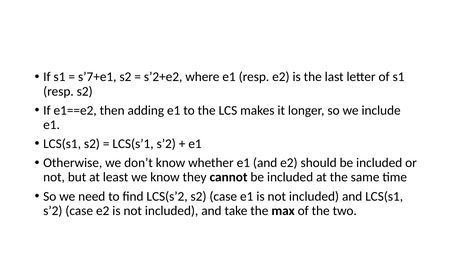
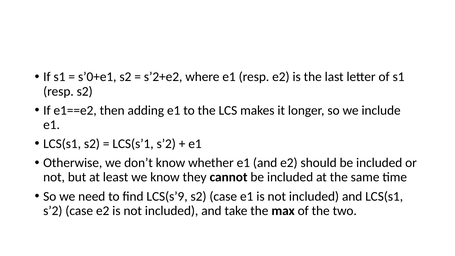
s’7+e1: s’7+e1 -> s’0+e1
LCS(s’2: LCS(s’2 -> LCS(s’9
